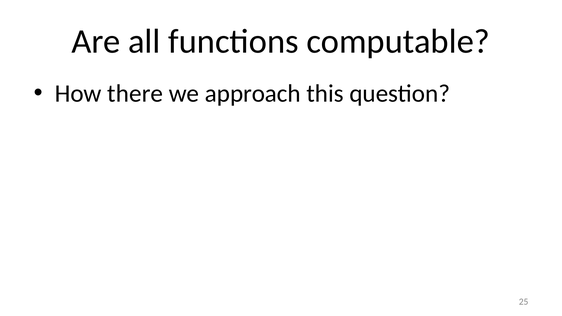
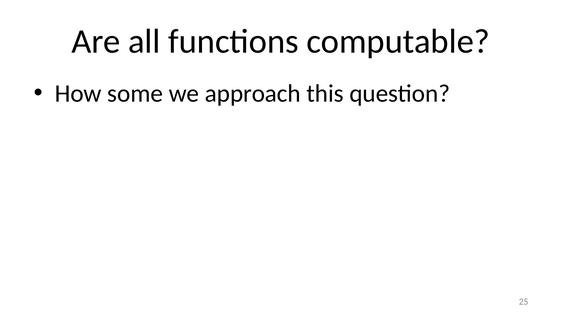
there: there -> some
